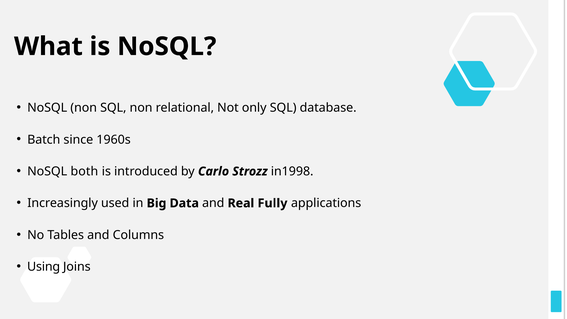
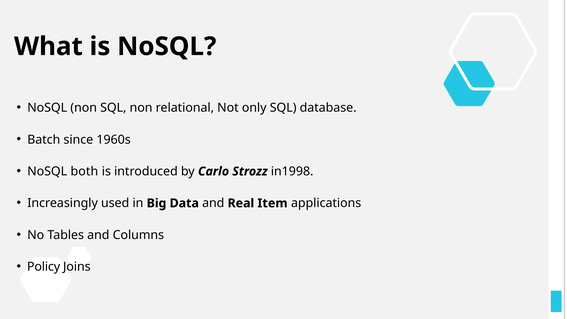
Fully: Fully -> Item
Using: Using -> Policy
